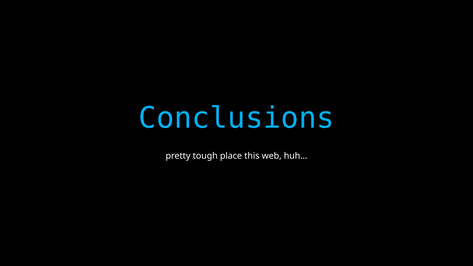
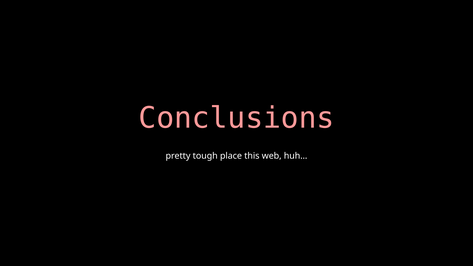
Conclusions colour: light blue -> pink
